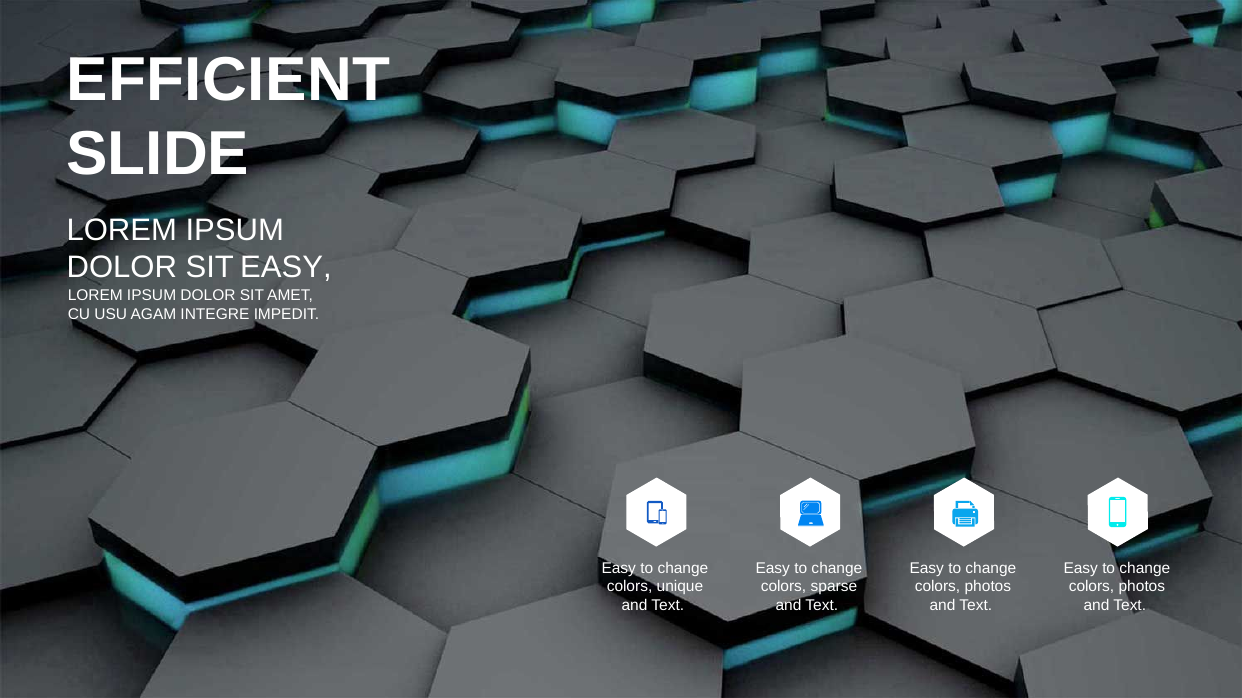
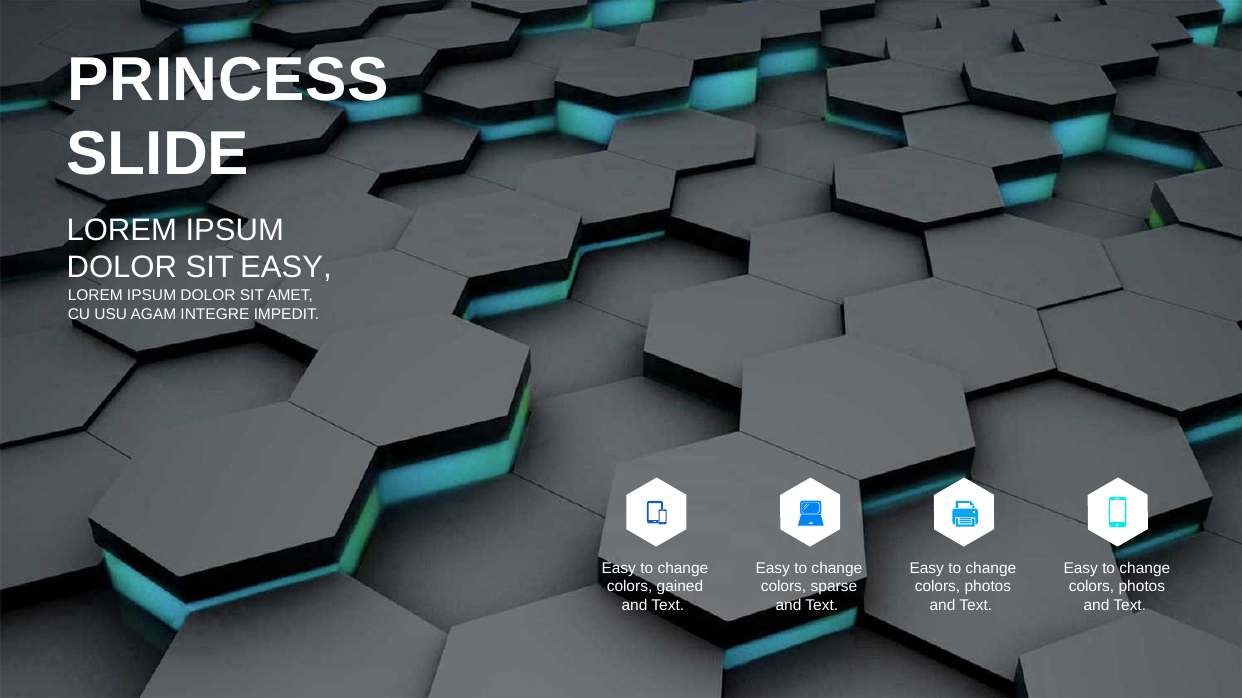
EFFICIENT: EFFICIENT -> PRINCESS
unique: unique -> gained
